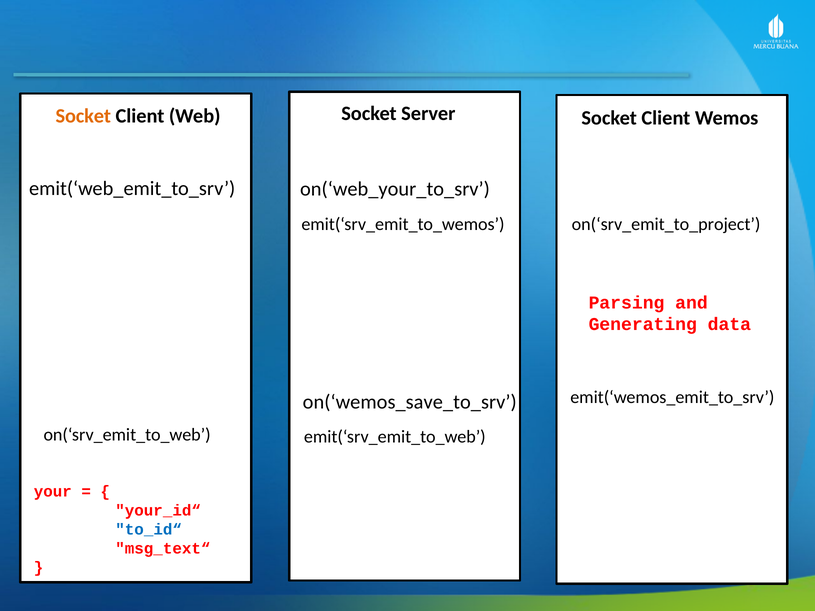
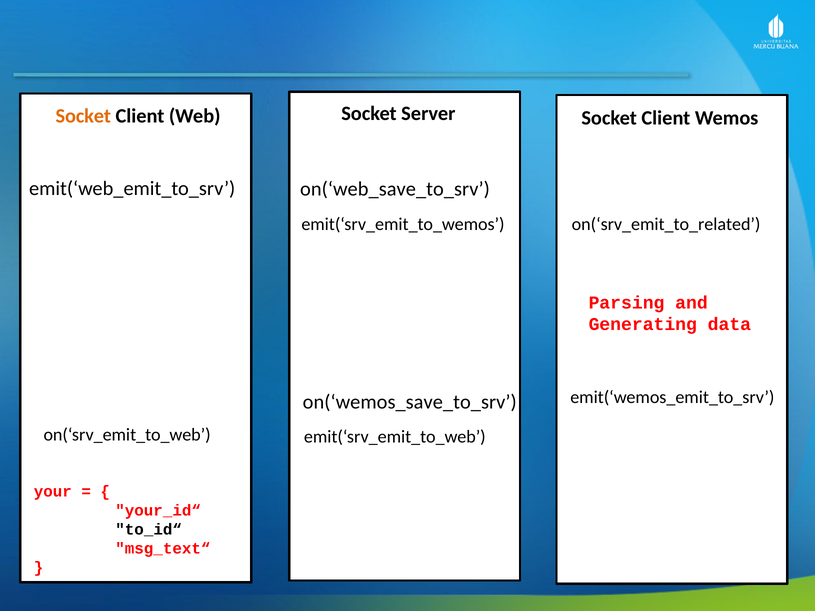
on(‘web_your_to_srv: on(‘web_your_to_srv -> on(‘web_save_to_srv
on(‘srv_emit_to_project: on(‘srv_emit_to_project -> on(‘srv_emit_to_related
to_id“ colour: blue -> black
